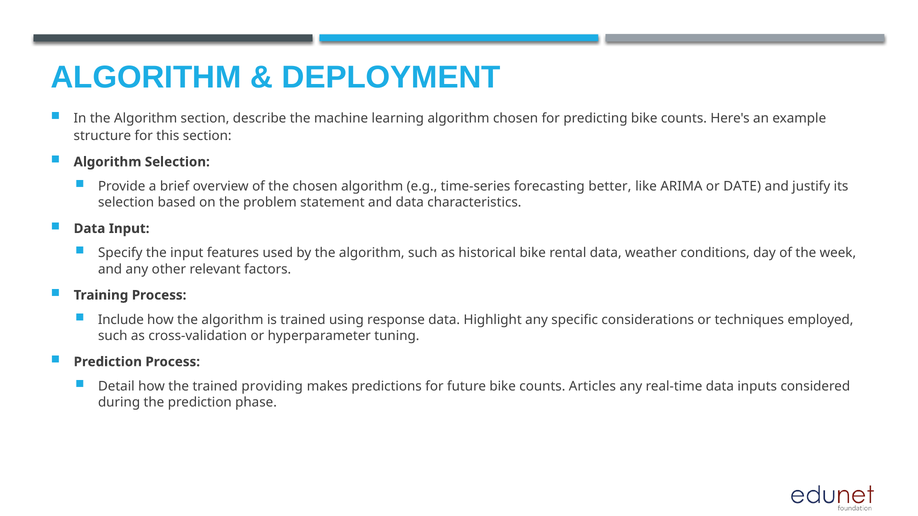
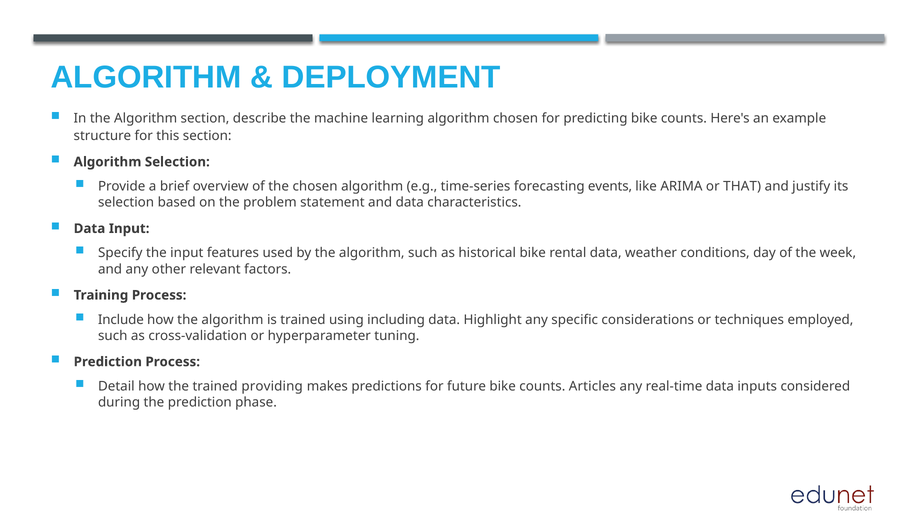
better: better -> events
DATE: DATE -> THAT
response: response -> including
